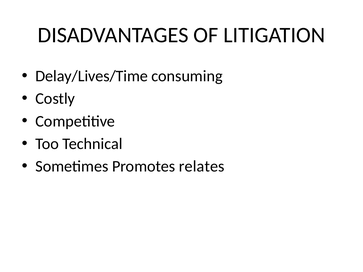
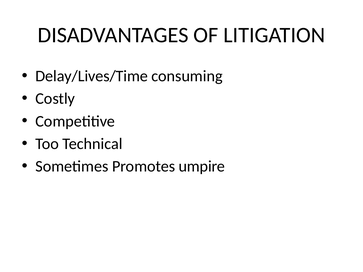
relates: relates -> umpire
